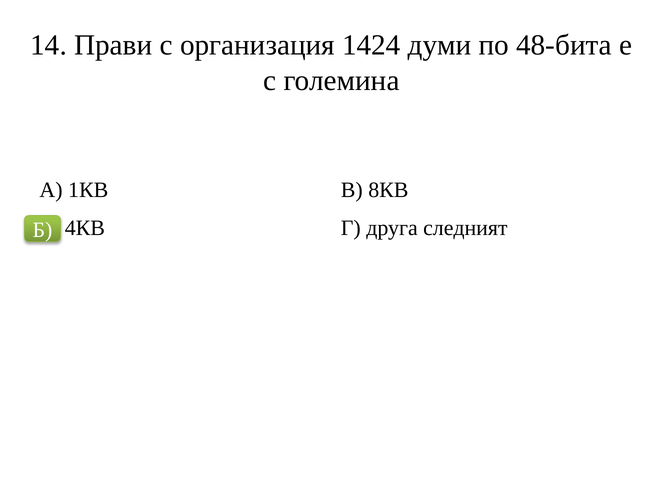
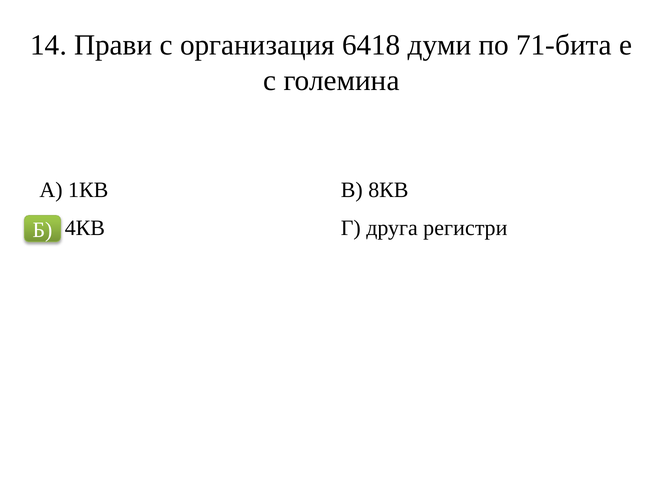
1424: 1424 -> 6418
48-бита: 48-бита -> 71-бита
следният: следният -> регистри
